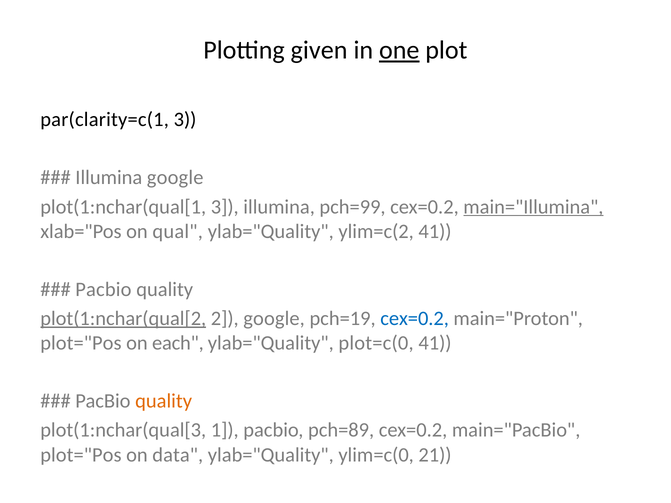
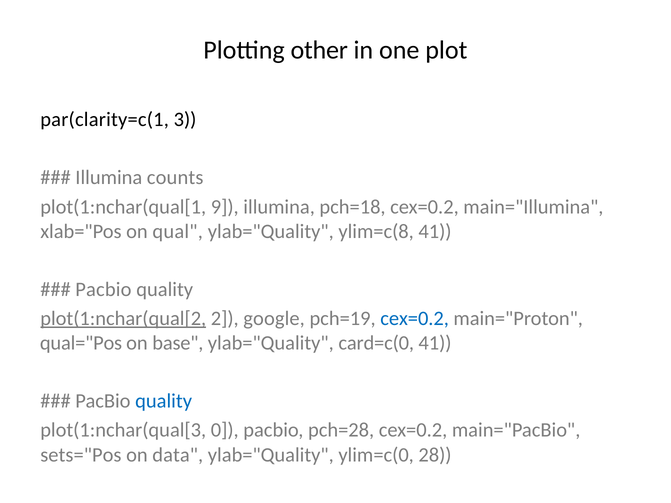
given: given -> other
one underline: present -> none
Illumina google: google -> counts
plot(1:nchar(qual[1 3: 3 -> 9
pch=99: pch=99 -> pch=18
main="Illumina underline: present -> none
ylim=c(2: ylim=c(2 -> ylim=c(8
plot="Pos at (81, 343): plot="Pos -> qual="Pos
each: each -> base
plot=c(0: plot=c(0 -> card=c(0
quality at (164, 401) colour: orange -> blue
1: 1 -> 0
pch=89: pch=89 -> pch=28
plot="Pos at (81, 455): plot="Pos -> sets="Pos
21: 21 -> 28
